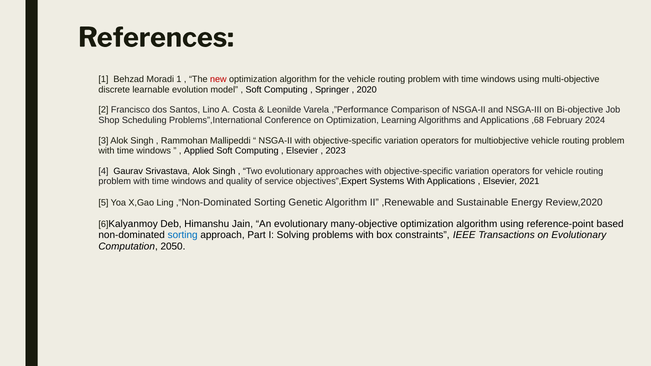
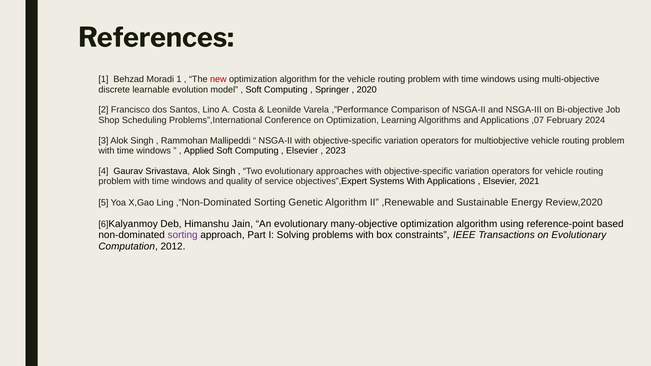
,68: ,68 -> ,07
sorting at (183, 235) colour: blue -> purple
2050: 2050 -> 2012
